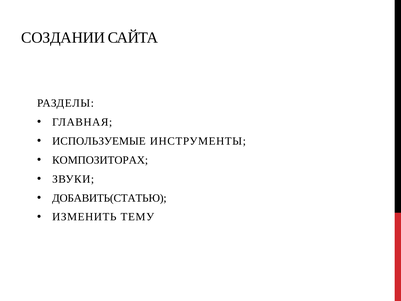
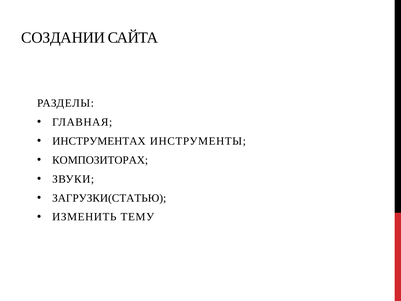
ИСПОЛЬЗУЕМЫЕ: ИСПОЛЬЗУЕМЫЕ -> ИНСТРУМЕНТАХ
ДОБАВИТЬ(СТАТЬЮ: ДОБАВИТЬ(СТАТЬЮ -> ЗАГРУЗКИ(СТАТЬЮ
